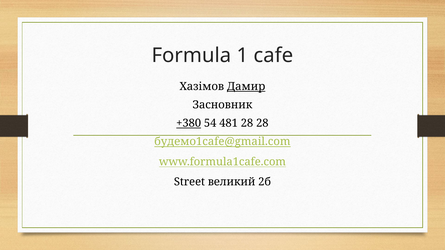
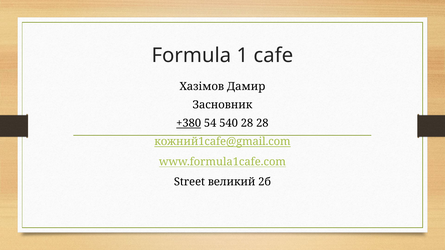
Дамир underline: present -> none
481: 481 -> 540
будемо1cafe@gmail.com: будемо1cafe@gmail.com -> кожний1cafe@gmail.com
